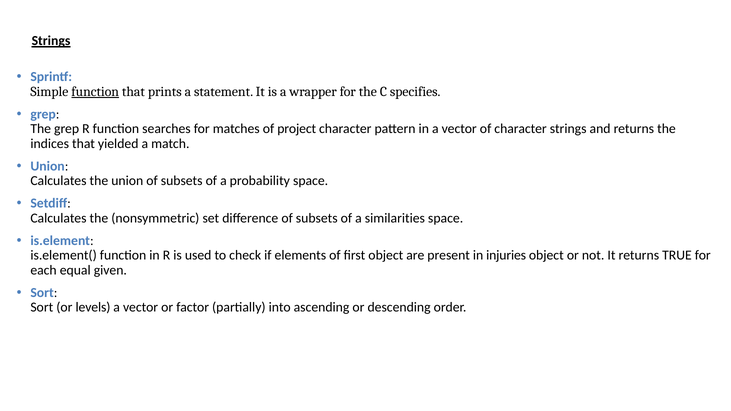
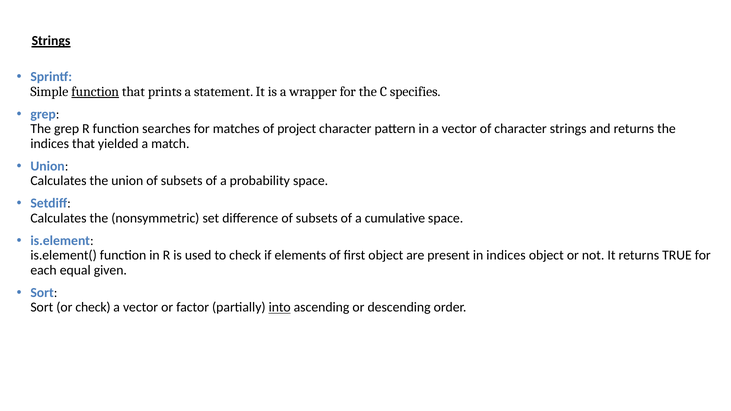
similarities: similarities -> cumulative
in injuries: injuries -> indices
or levels: levels -> check
into underline: none -> present
